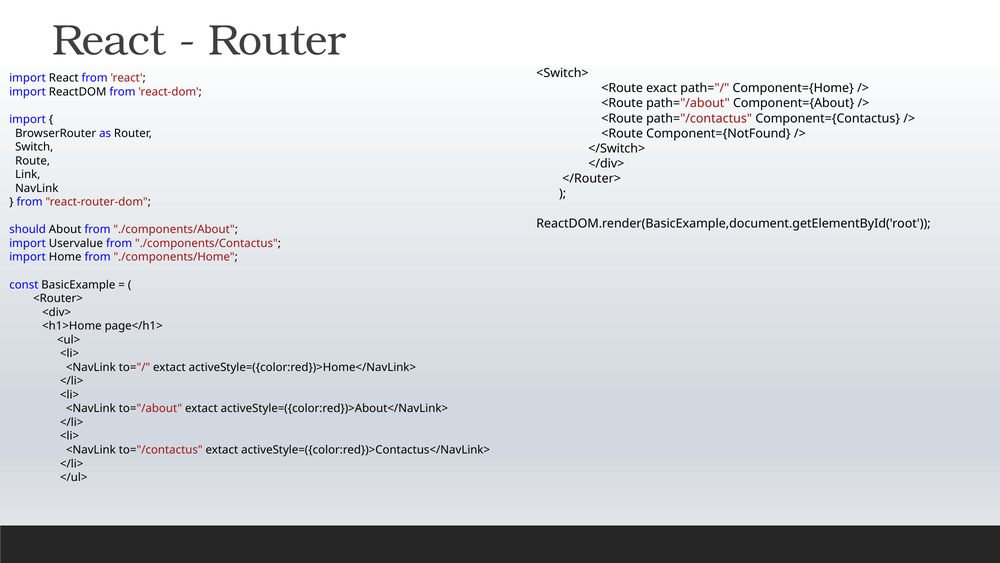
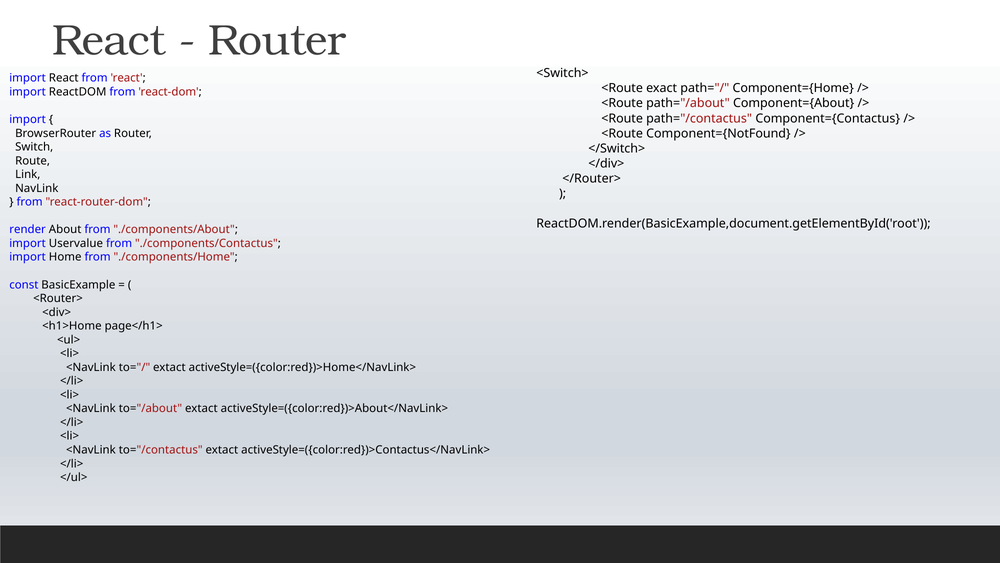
should: should -> render
